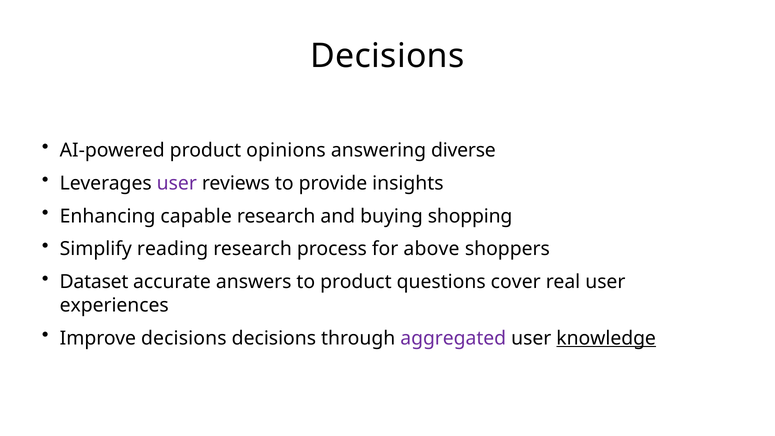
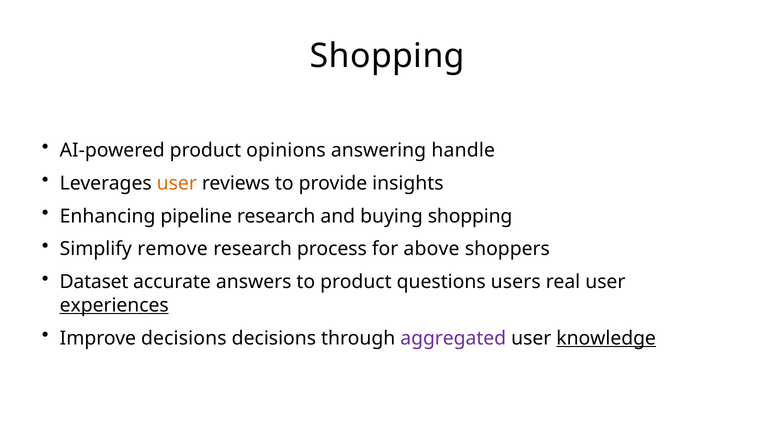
Decisions at (387, 56): Decisions -> Shopping
diverse: diverse -> handle
user at (177, 183) colour: purple -> orange
capable: capable -> pipeline
reading: reading -> remove
cover: cover -> users
experiences underline: none -> present
